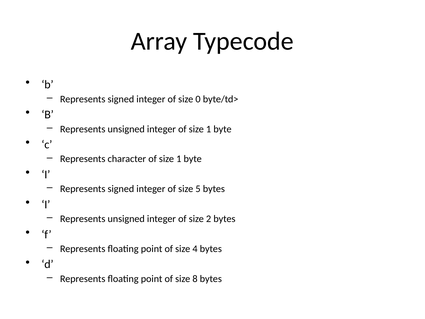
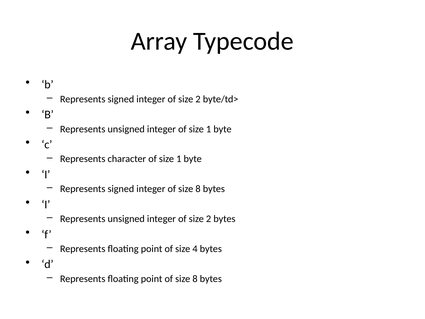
0 at (198, 99): 0 -> 2
integer of size 5: 5 -> 8
